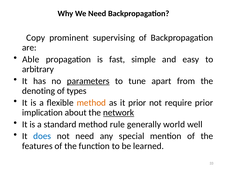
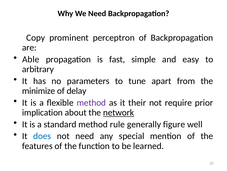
supervising: supervising -> perceptron
parameters underline: present -> none
denoting: denoting -> minimize
types: types -> delay
method at (91, 102) colour: orange -> purple
it prior: prior -> their
world: world -> figure
